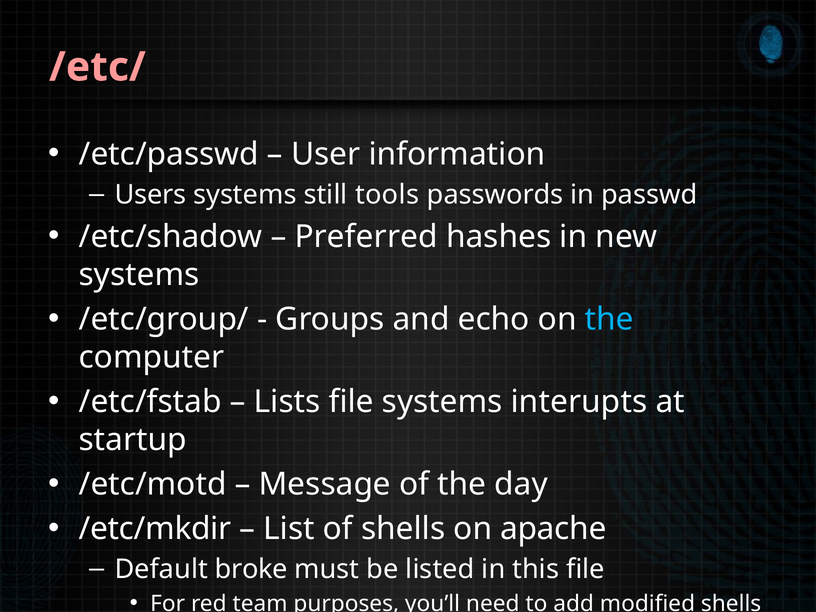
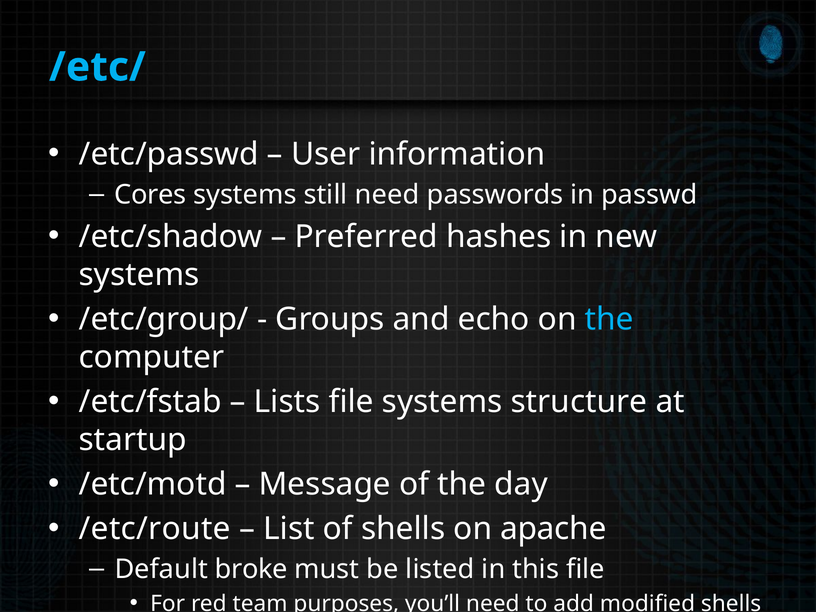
/etc/ colour: pink -> light blue
Users: Users -> Cores
still tools: tools -> need
interupts: interupts -> structure
/etc/mkdir: /etc/mkdir -> /etc/route
